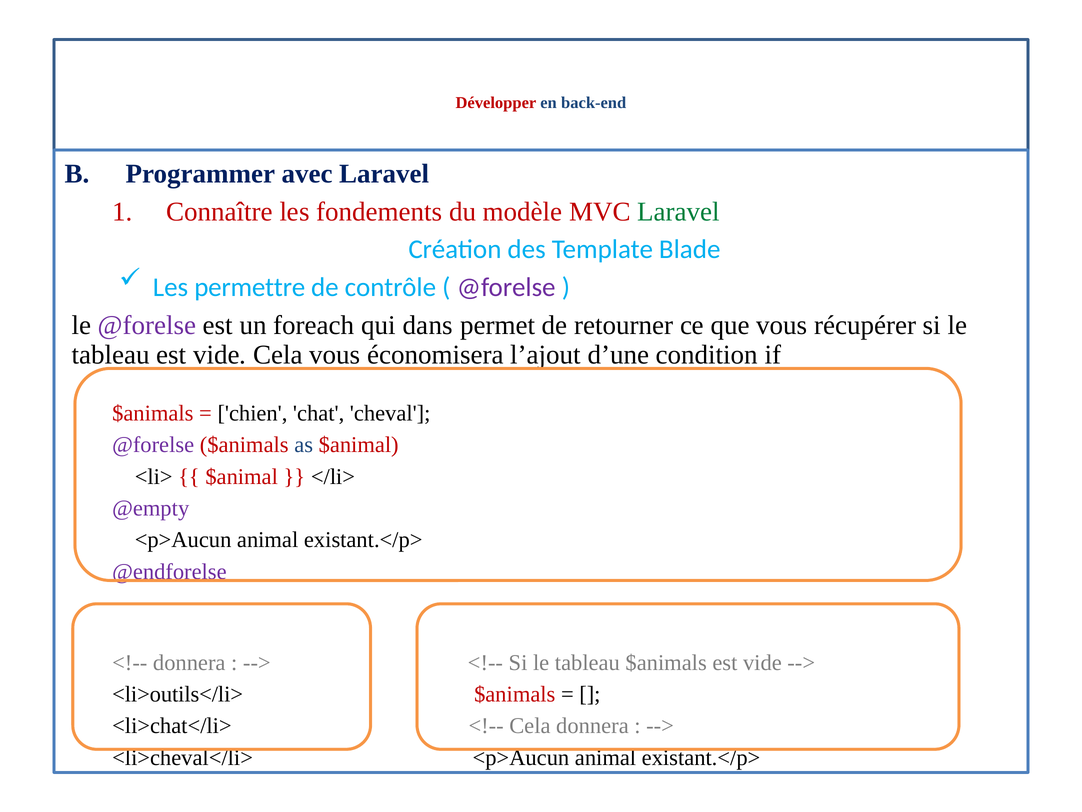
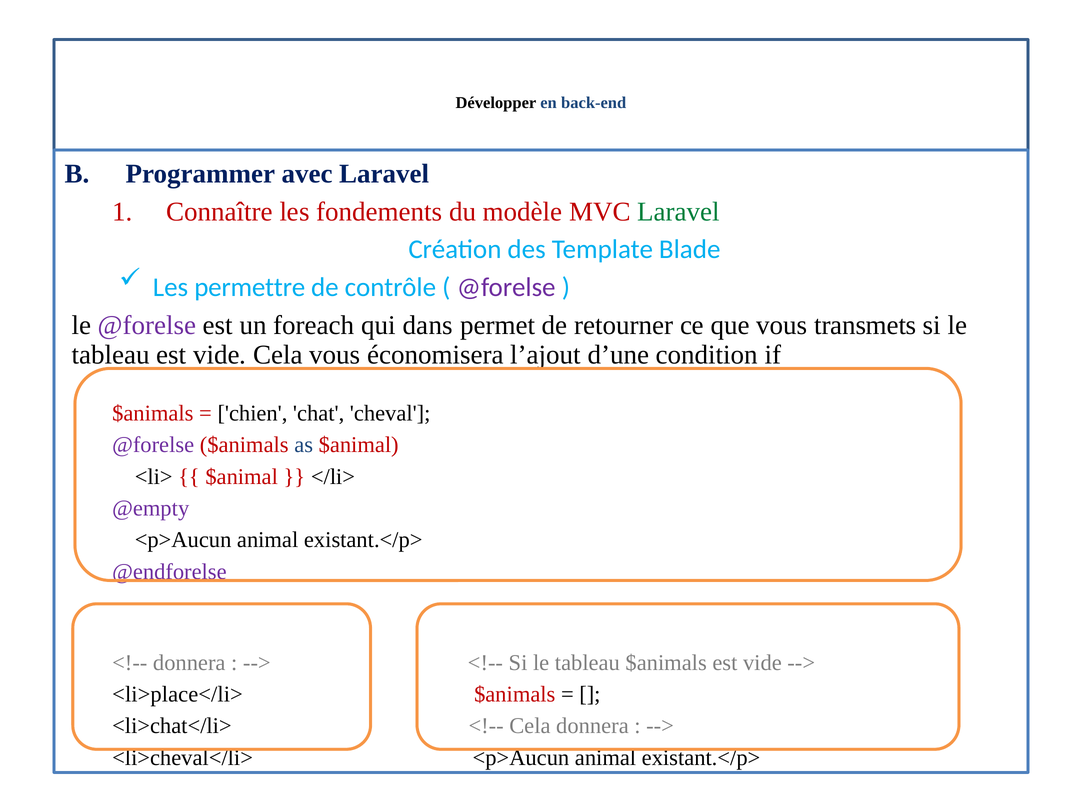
Développer colour: red -> black
récupérer: récupérer -> transmets
<li>outils</li>: <li>outils</li> -> <li>place</li>
